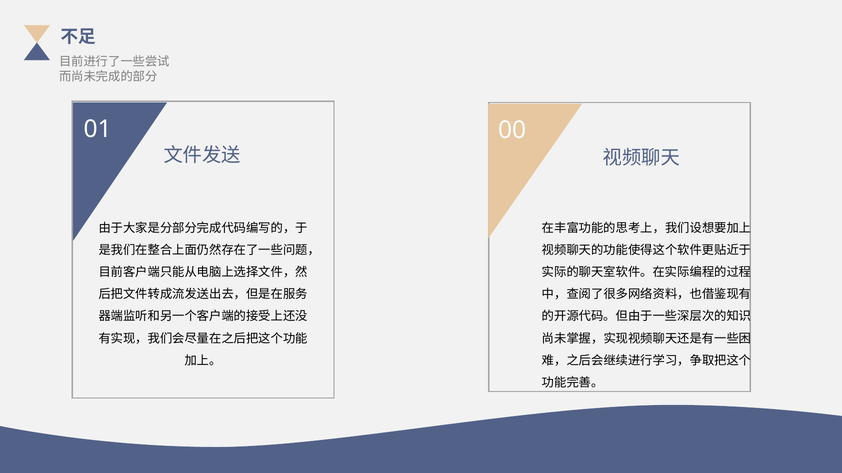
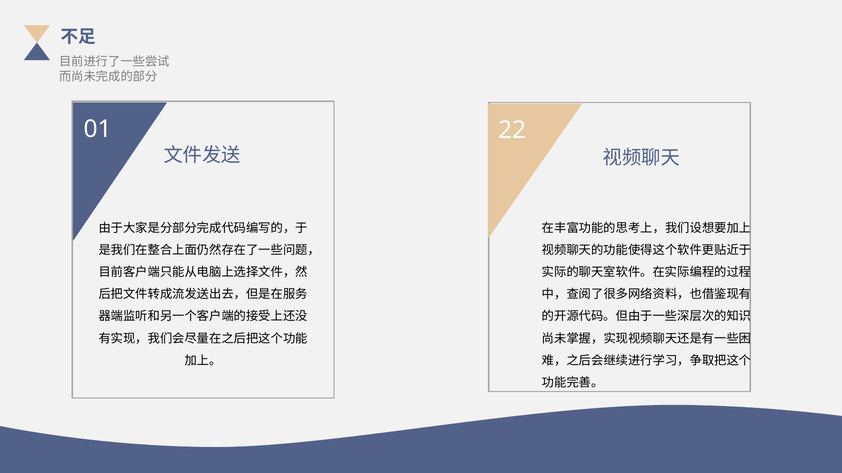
00: 00 -> 22
